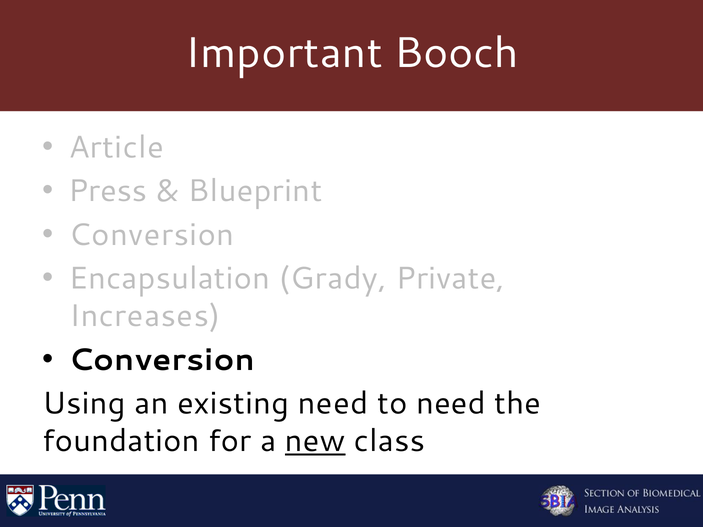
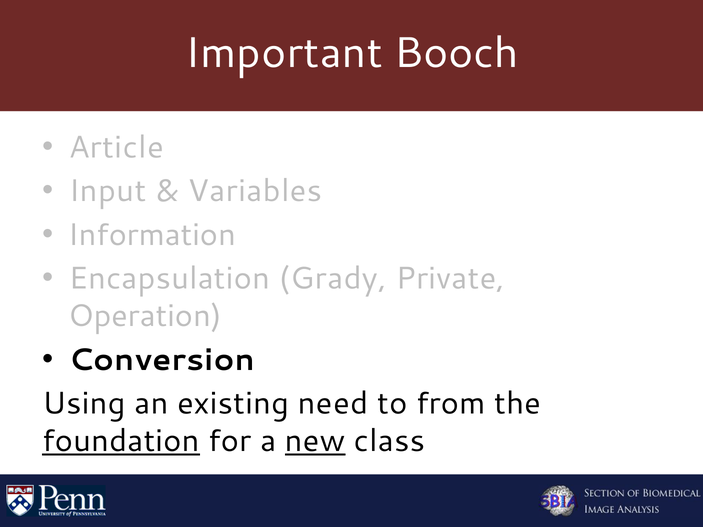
Press: Press -> Input
Blueprint: Blueprint -> Variables
Conversion at (152, 235): Conversion -> Information
Increases: Increases -> Operation
to need: need -> from
foundation underline: none -> present
